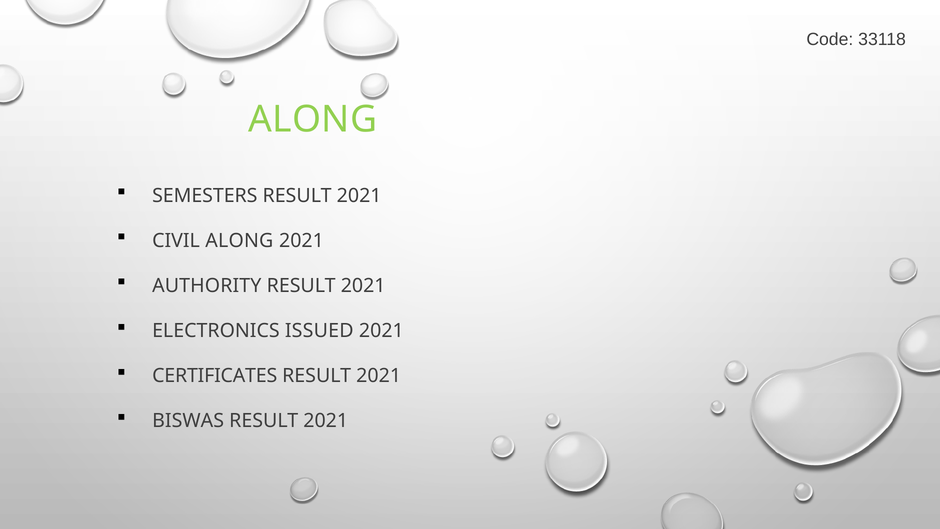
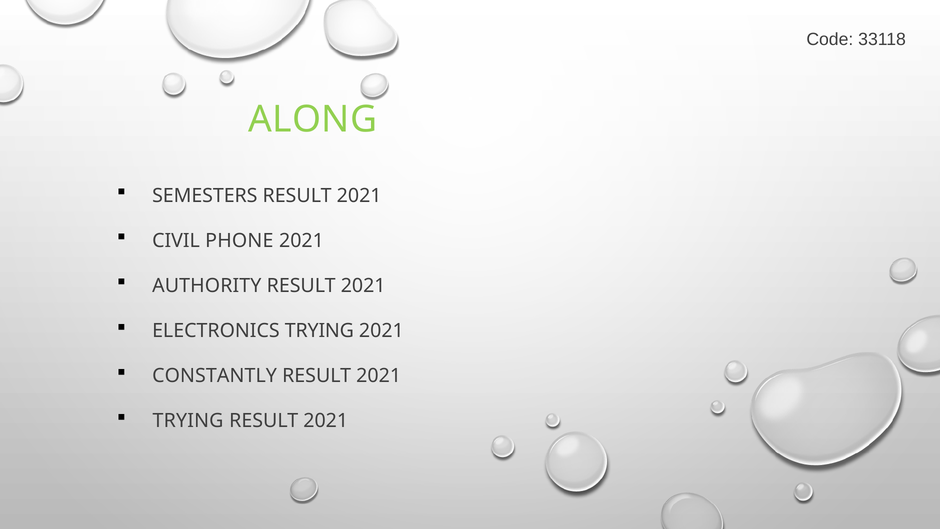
CIVIL ALONG: ALONG -> PHONE
ELECTRONICS ISSUED: ISSUED -> TRYING
CERTIFICATES: CERTIFICATES -> CONSTANTLY
BISWAS at (188, 421): BISWAS -> TRYING
